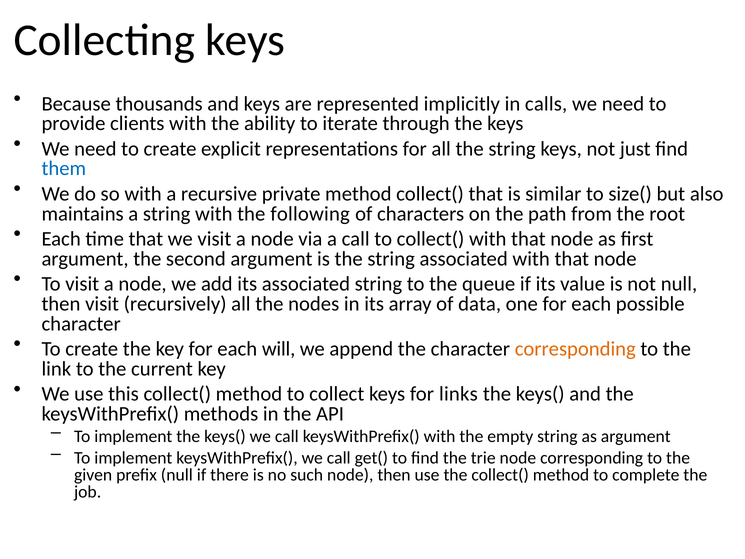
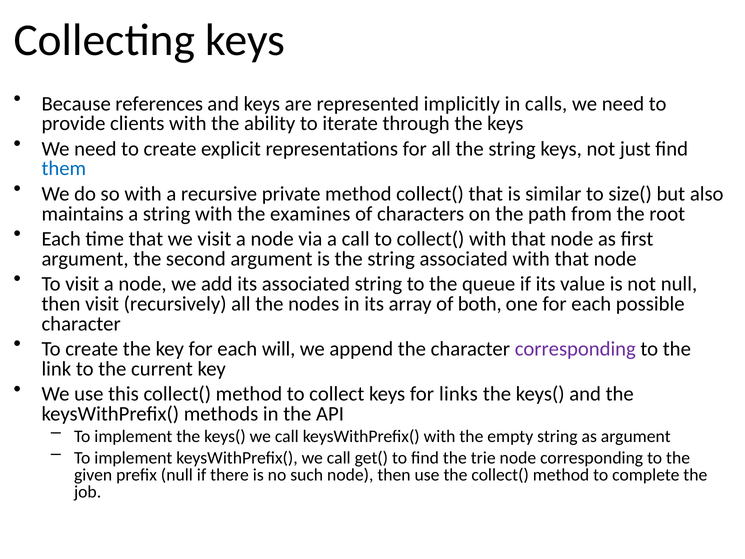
thousands: thousands -> references
following: following -> examines
data: data -> both
corresponding at (575, 349) colour: orange -> purple
